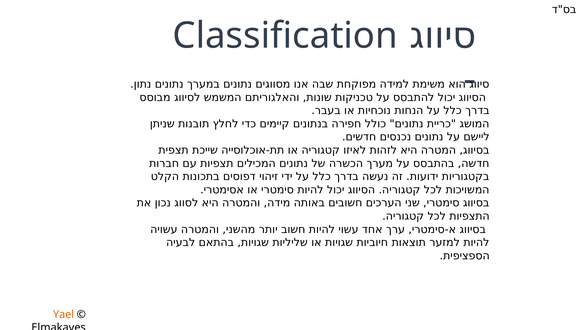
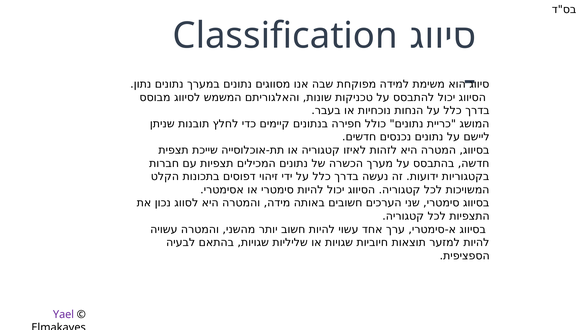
Yael colour: orange -> purple
